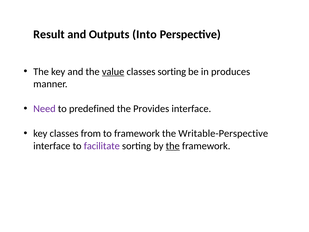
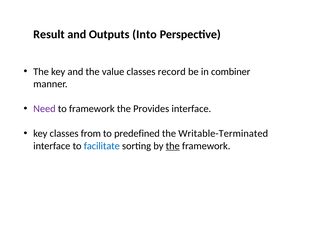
value underline: present -> none
classes sorting: sorting -> record
produces: produces -> combiner
to predefined: predefined -> framework
to framework: framework -> predefined
Writable-Perspective: Writable-Perspective -> Writable-Terminated
facilitate colour: purple -> blue
